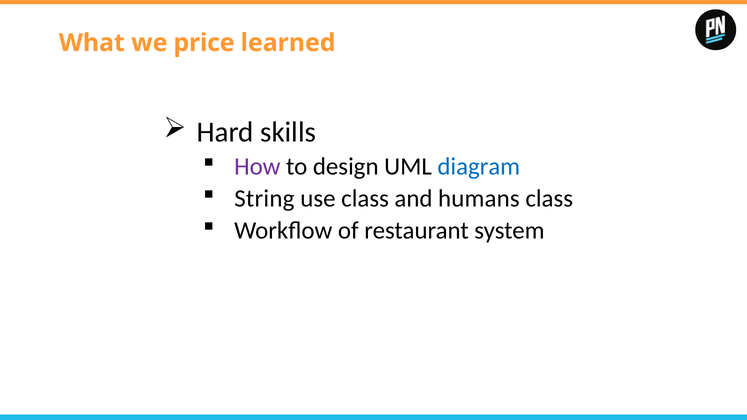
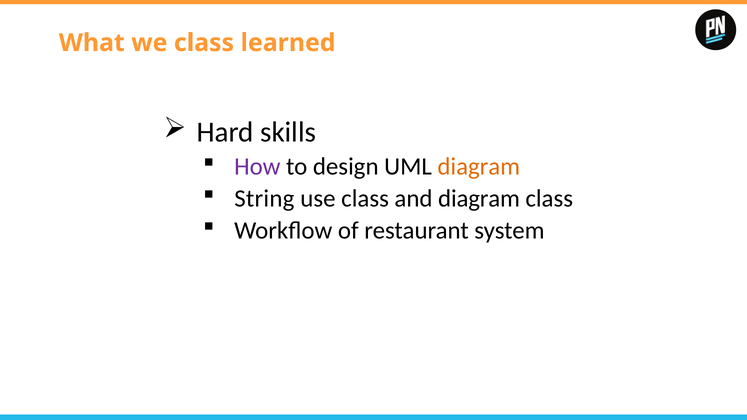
we price: price -> class
diagram at (479, 167) colour: blue -> orange
and humans: humans -> diagram
